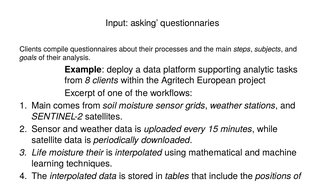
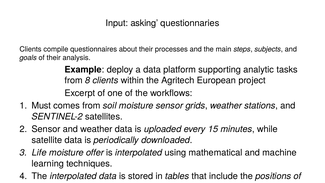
Main at (41, 106): Main -> Must
moisture their: their -> offer
